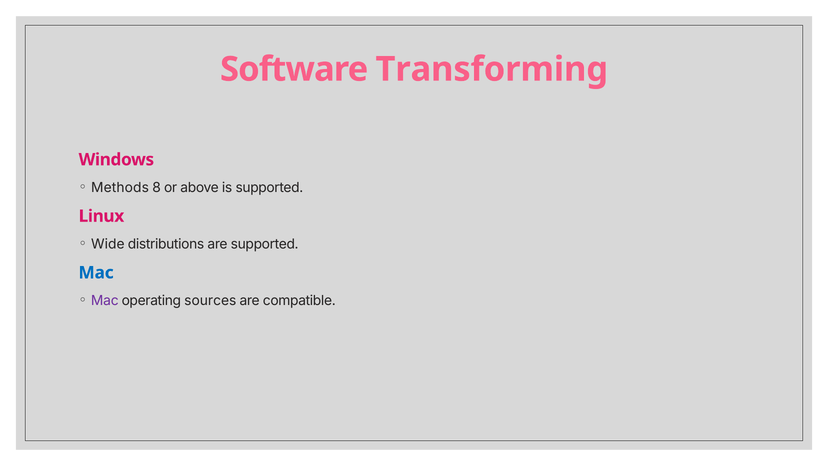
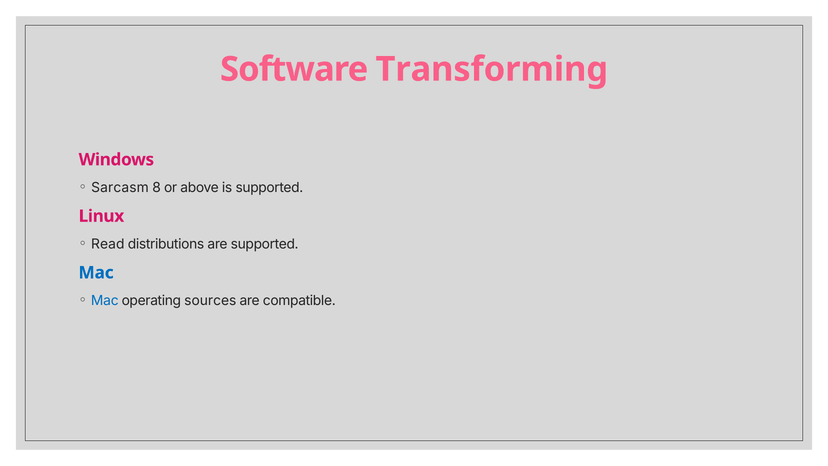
Methods: Methods -> Sarcasm
Wide: Wide -> Read
Mac at (105, 300) colour: purple -> blue
